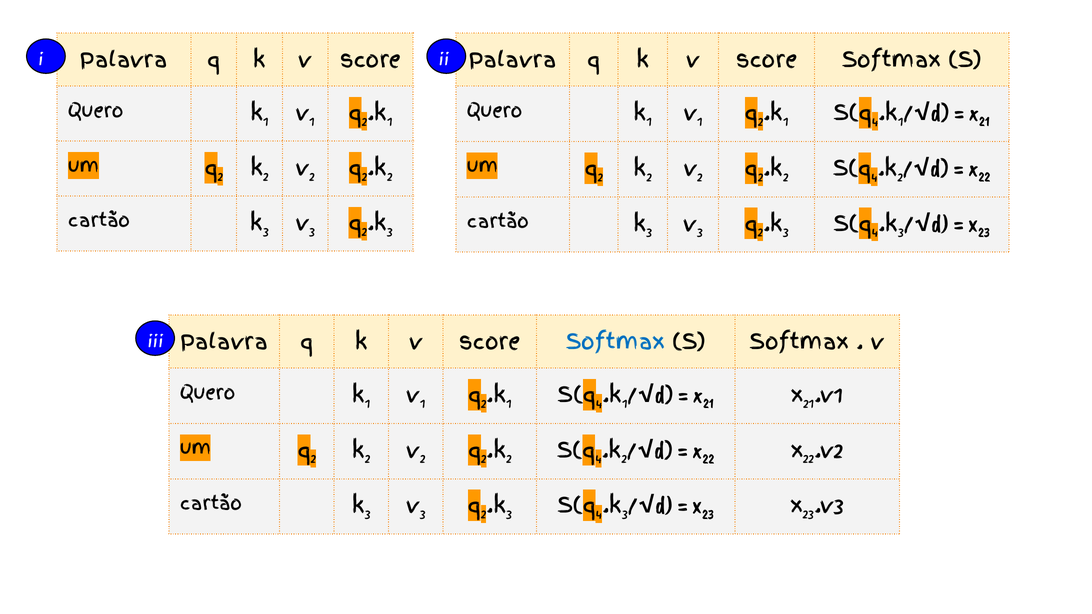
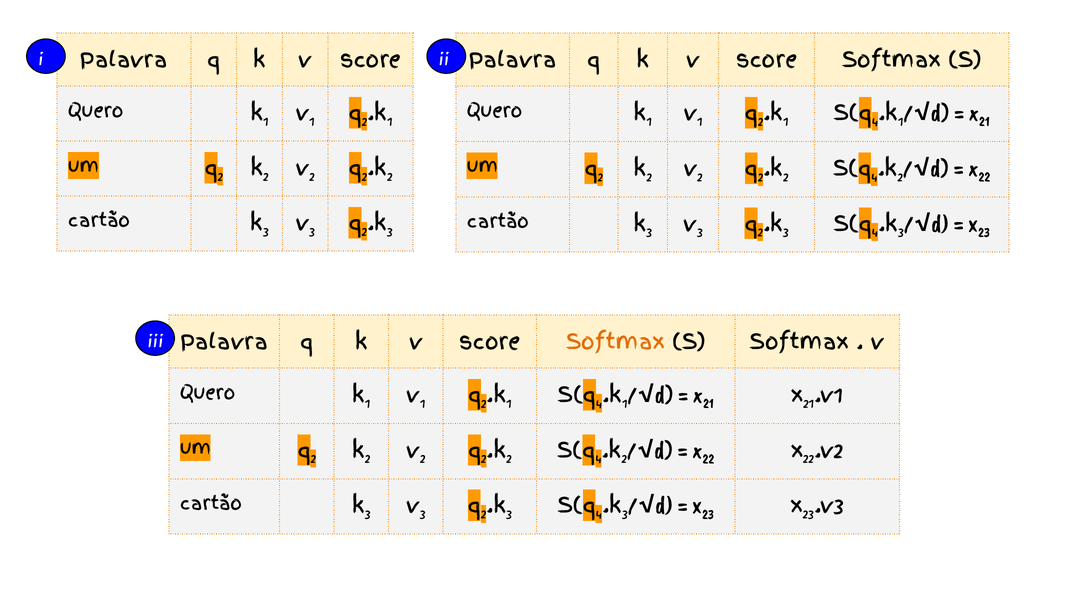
Softmax at (615, 342) colour: blue -> orange
